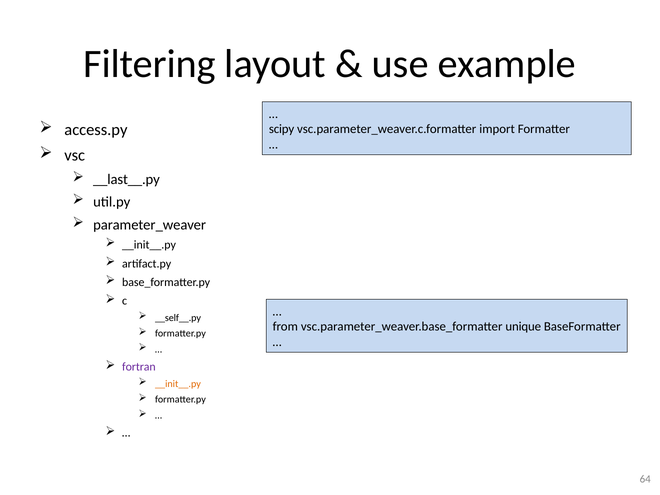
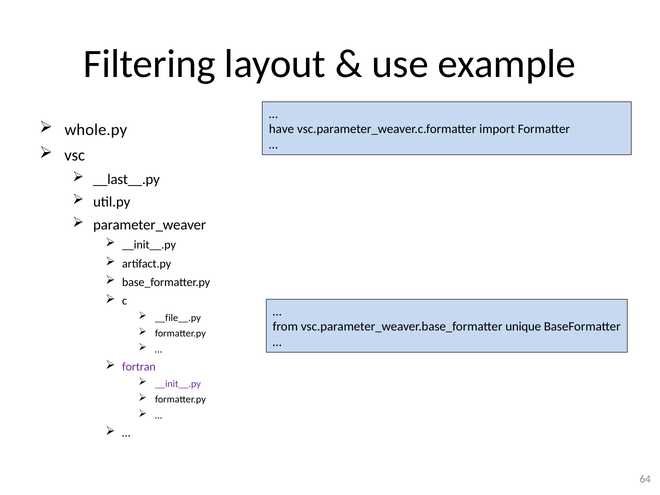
access.py: access.py -> whole.py
scipy: scipy -> have
__self__.py: __self__.py -> __file__.py
__init__.py at (178, 384) colour: orange -> purple
